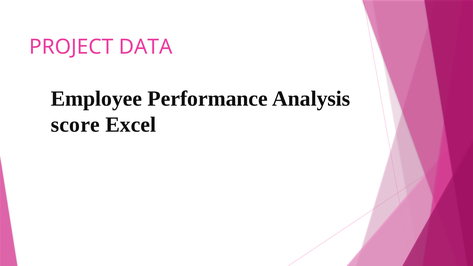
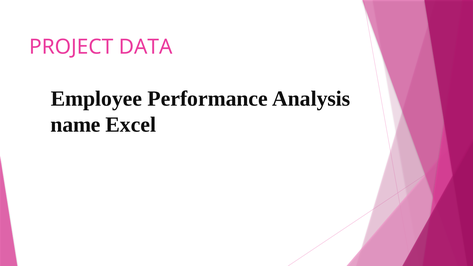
score: score -> name
